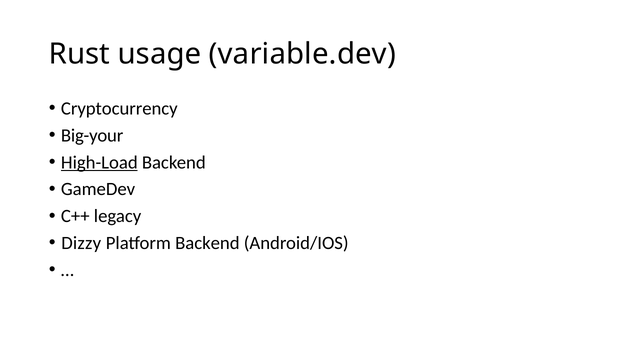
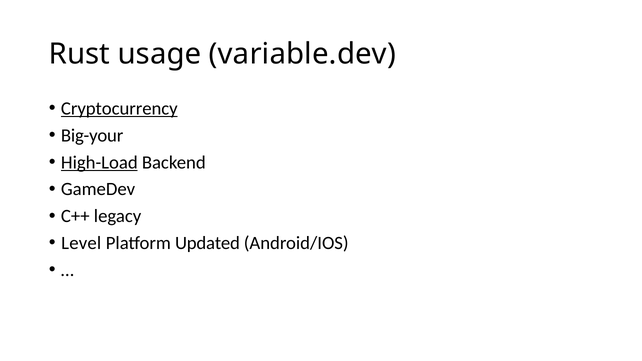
Cryptocurrency underline: none -> present
Dizzy: Dizzy -> Level
Platform Backend: Backend -> Updated
